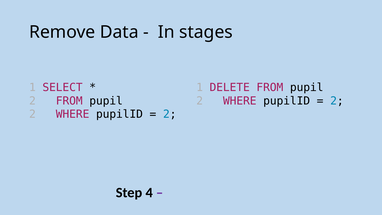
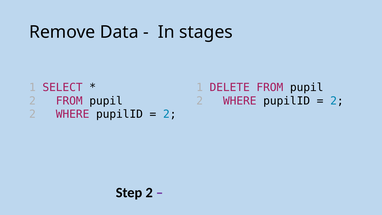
Step 4: 4 -> 2
